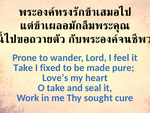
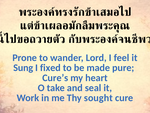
Take at (23, 68): Take -> Sung
Love’s: Love’s -> Cure’s
